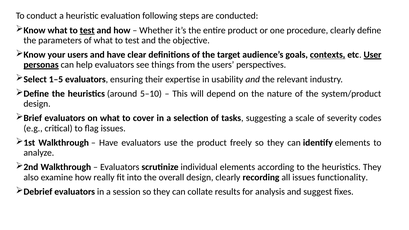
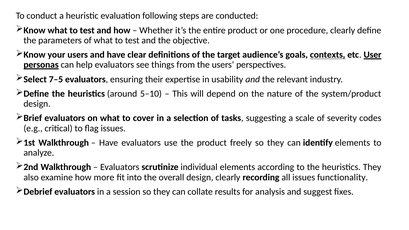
test at (87, 30) underline: present -> none
1–5: 1–5 -> 7–5
really: really -> more
